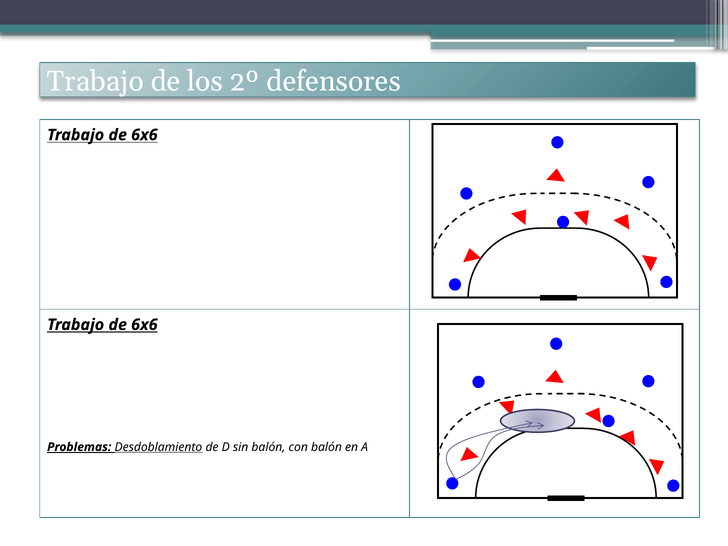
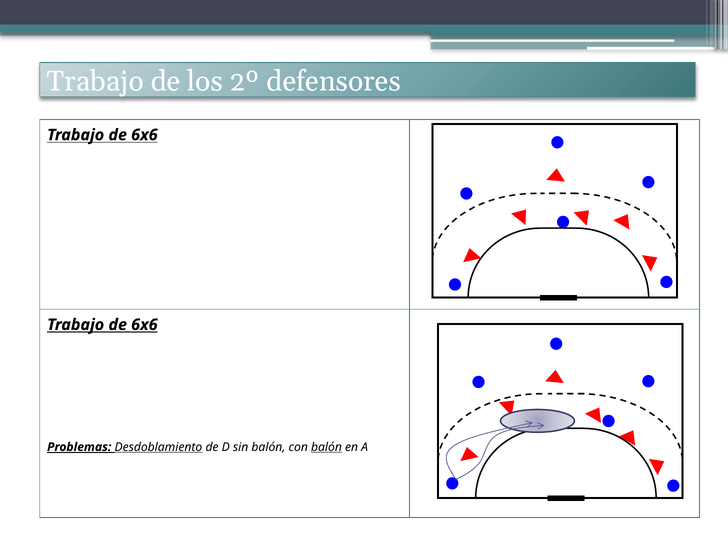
balón at (326, 447) underline: none -> present
